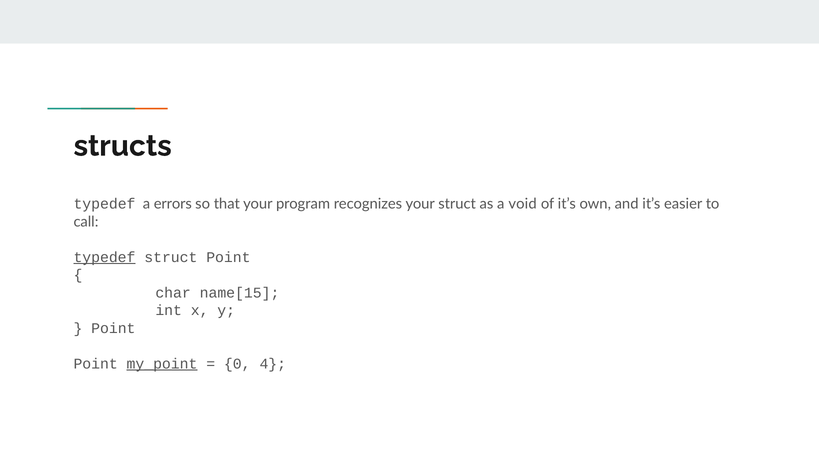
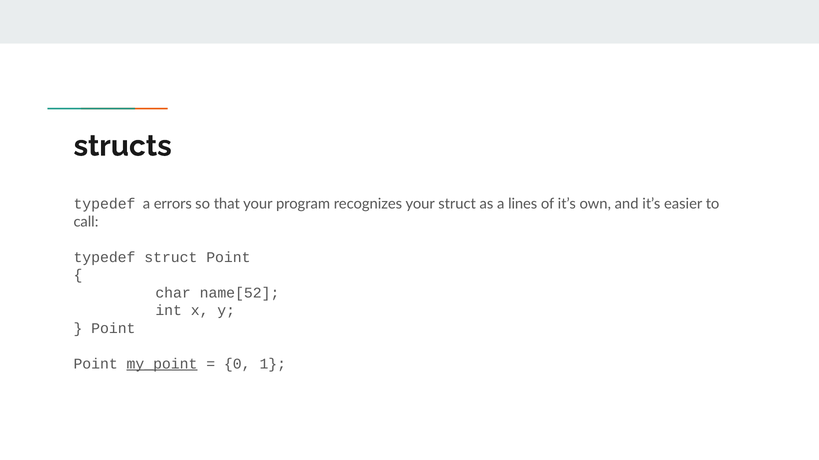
void: void -> lines
typedef at (104, 258) underline: present -> none
name[15: name[15 -> name[52
4: 4 -> 1
